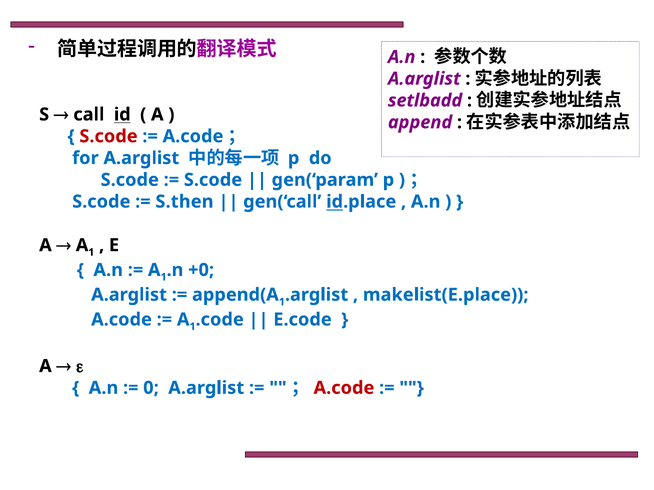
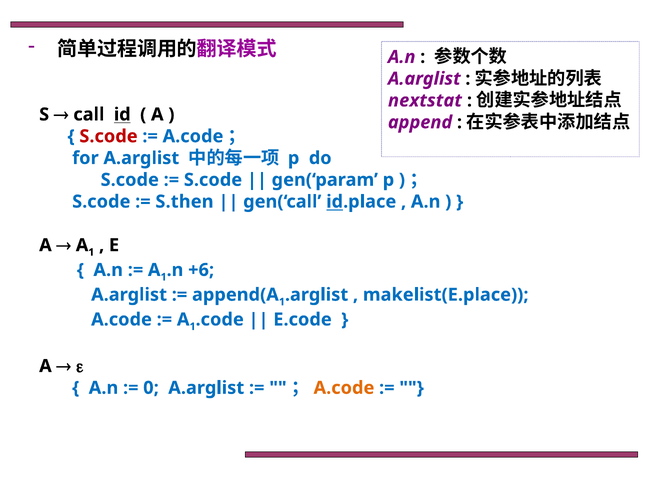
setlbadd: setlbadd -> nextstat
+0: +0 -> +6
A.code at (344, 388) colour: red -> orange
